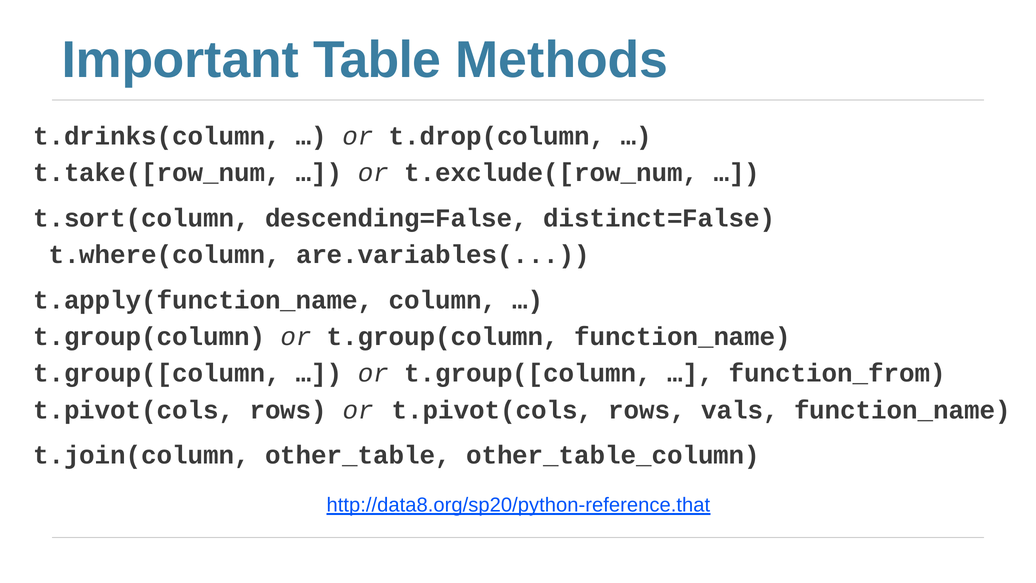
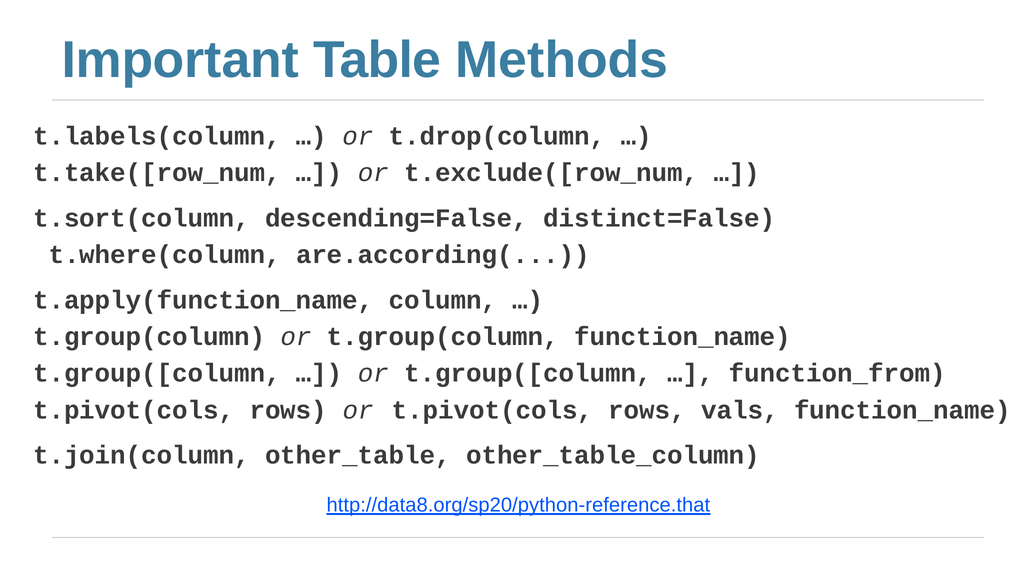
t.drinks(column: t.drinks(column -> t.labels(column
are.variables(: are.variables( -> are.according(
